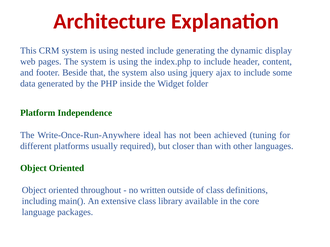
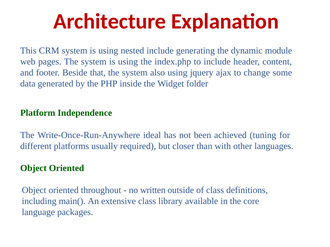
display: display -> module
ajax to include: include -> change
